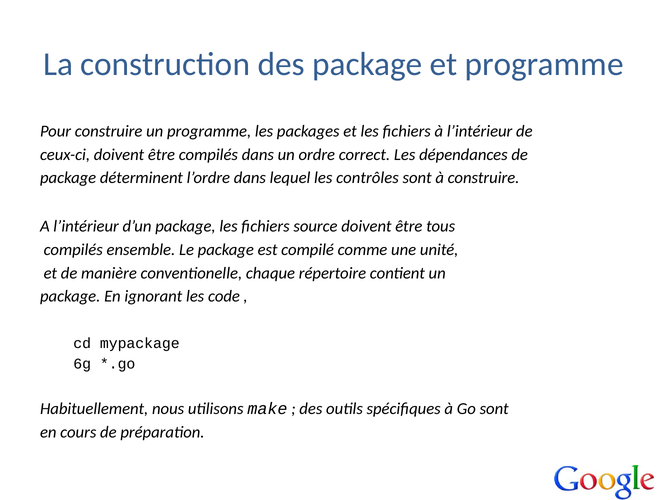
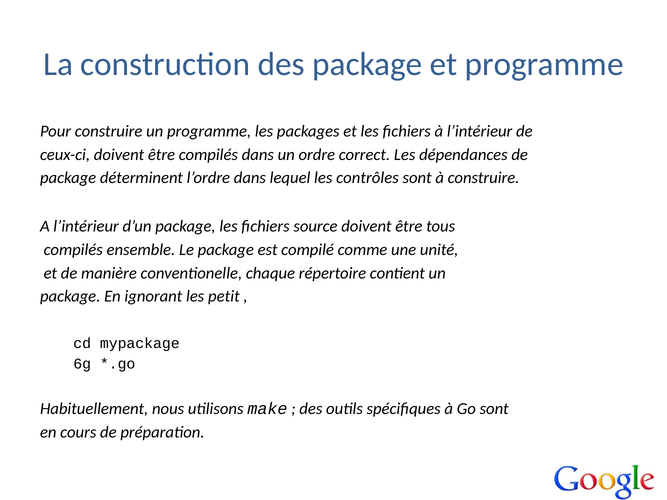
code: code -> petit
